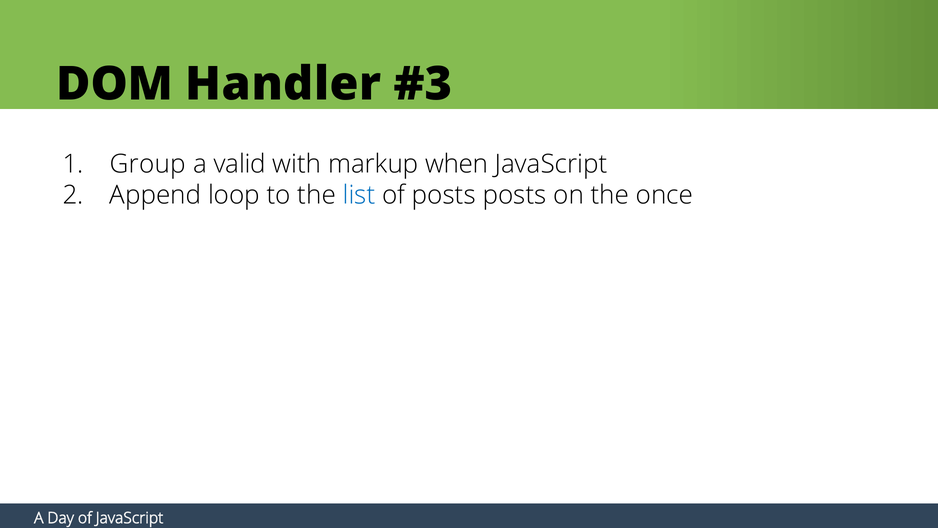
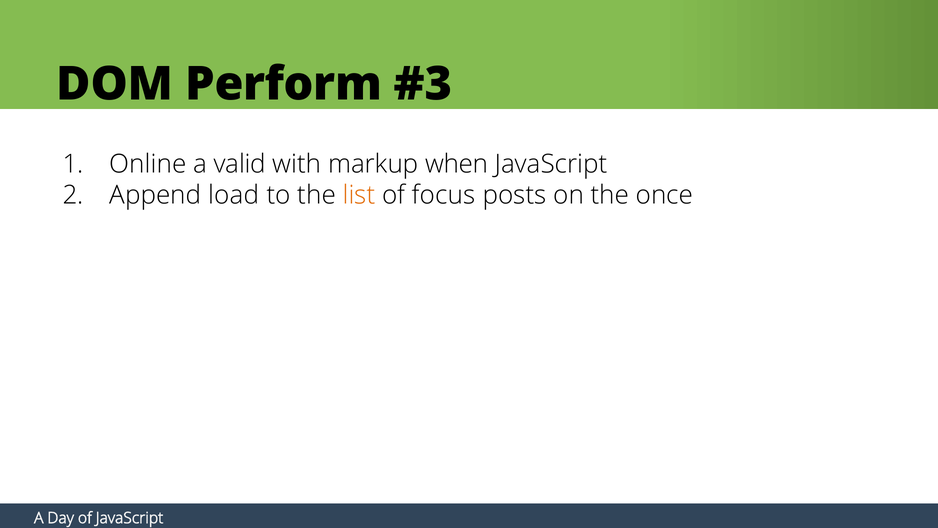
Handler: Handler -> Perform
Group: Group -> Online
loop: loop -> load
list colour: blue -> orange
of posts: posts -> focus
